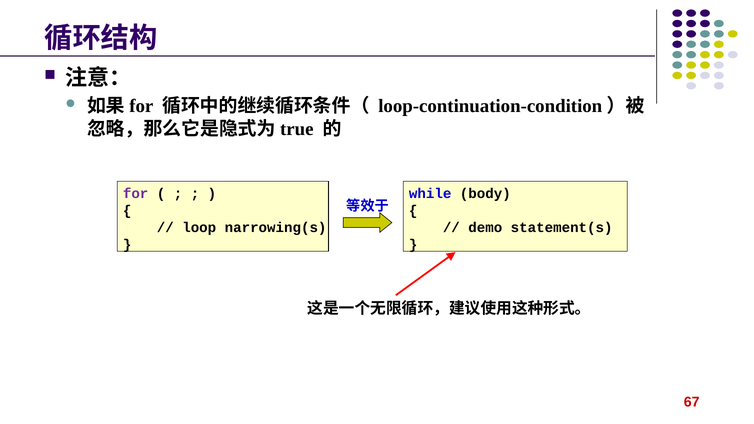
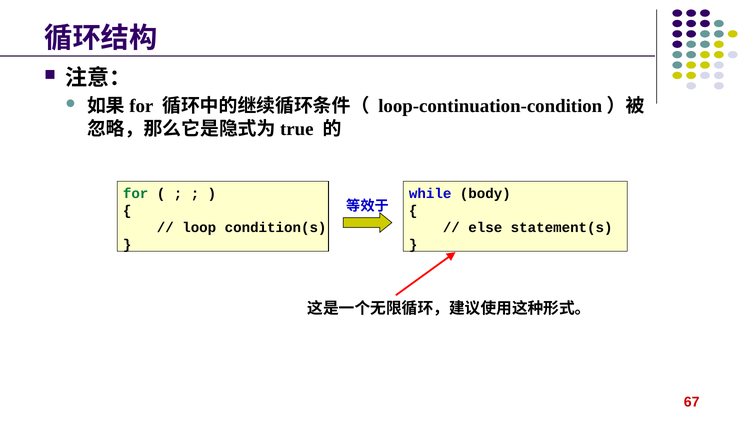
for colour: purple -> green
narrowing(s: narrowing(s -> condition(s
demo: demo -> else
